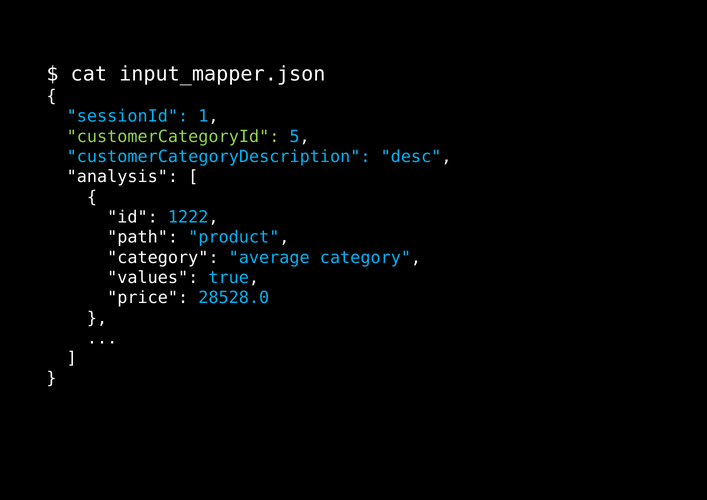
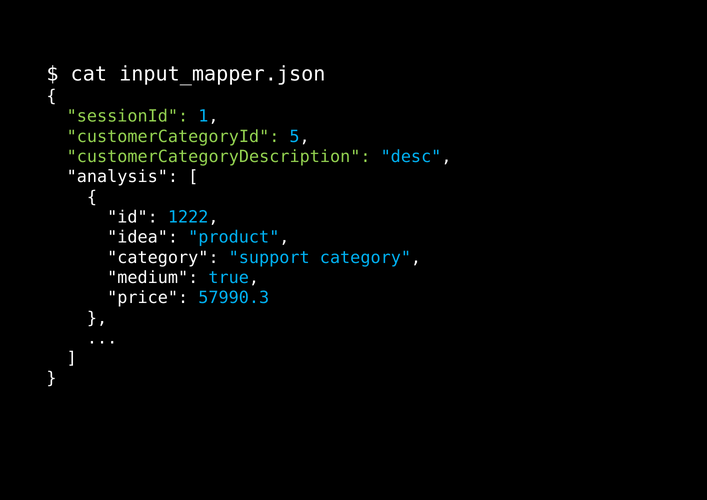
sessionId colour: light blue -> light green
customerCategoryDescription colour: light blue -> light green
path: path -> idea
average: average -> support
values: values -> medium
28528.0: 28528.0 -> 57990.3
